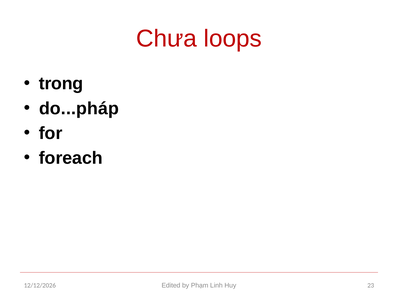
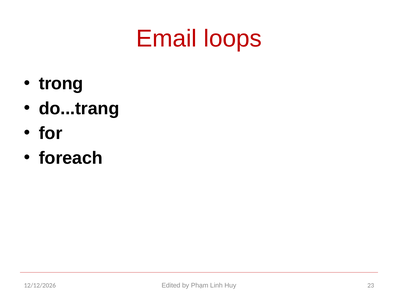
Chưa: Chưa -> Email
do...pháp: do...pháp -> do...trang
